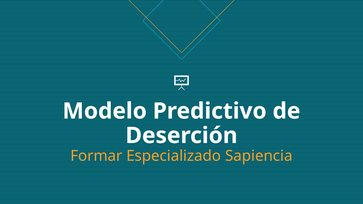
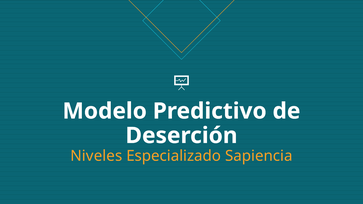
Formar: Formar -> Niveles
